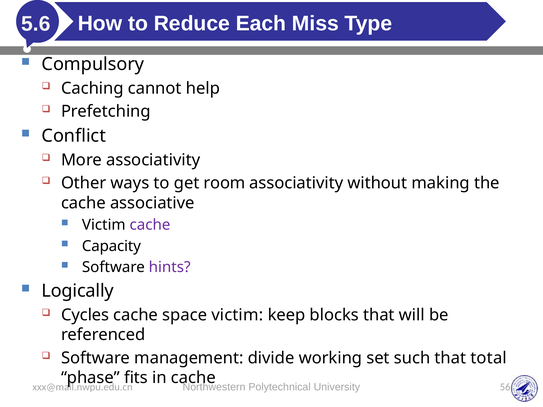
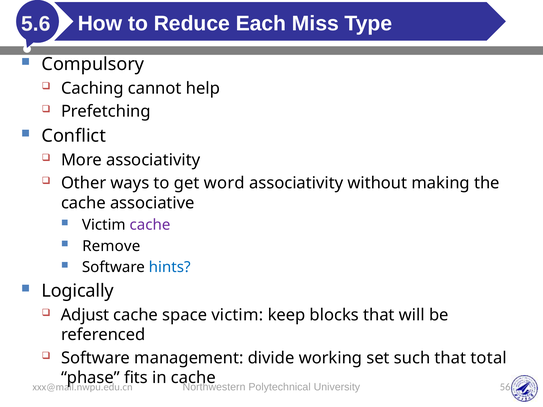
room: room -> word
Capacity: Capacity -> Remove
hints colour: purple -> blue
Cycles: Cycles -> Adjust
